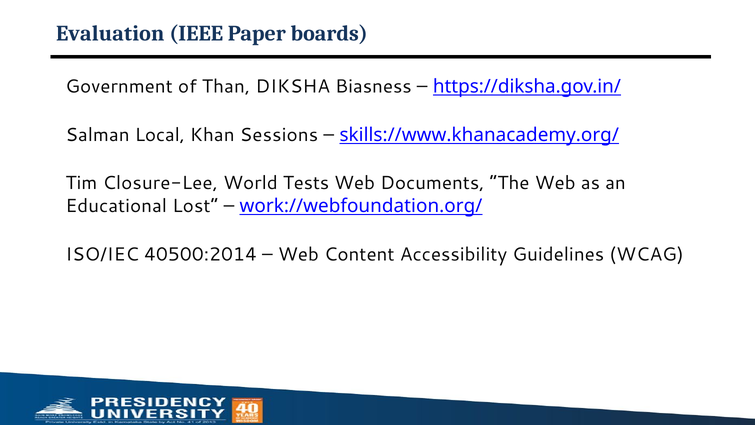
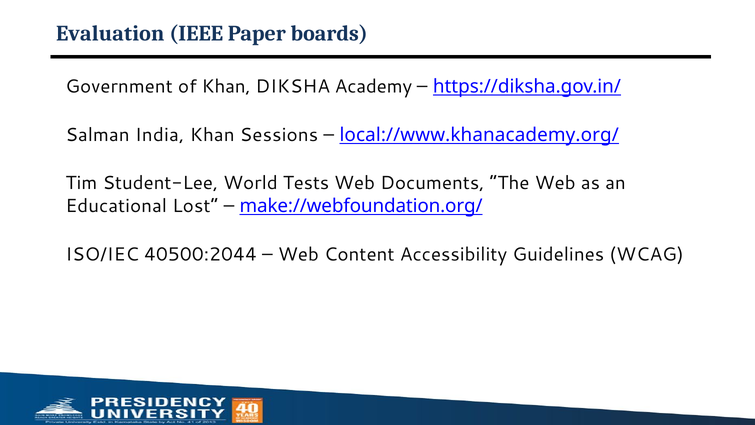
of Than: Than -> Khan
Biasness: Biasness -> Academy
Local: Local -> India
skills://www.khanacademy.org/: skills://www.khanacademy.org/ -> local://www.khanacademy.org/
Closure-Lee: Closure-Lee -> Student-Lee
work://webfoundation.org/: work://webfoundation.org/ -> make://webfoundation.org/
40500:2014: 40500:2014 -> 40500:2044
